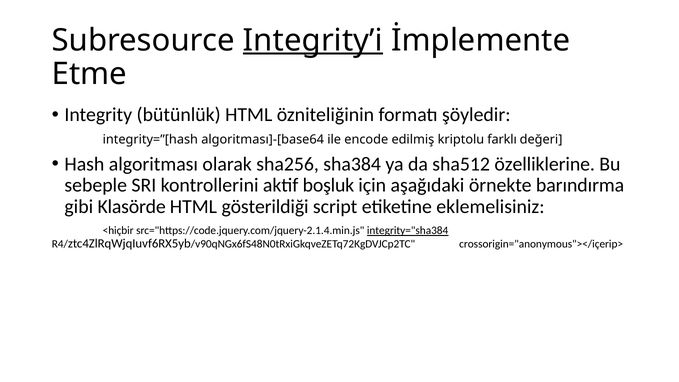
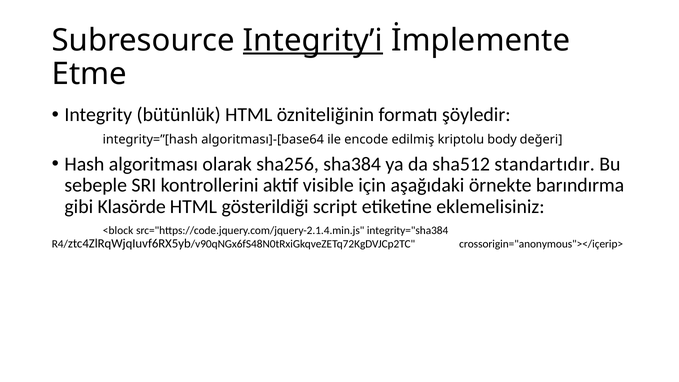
farklı: farklı -> body
özelliklerine: özelliklerine -> standartıdır
boşluk: boşluk -> visible
<hiçbir: <hiçbir -> <block
integrity="sha384 underline: present -> none
